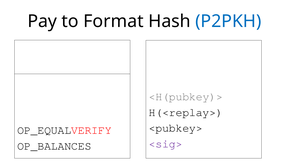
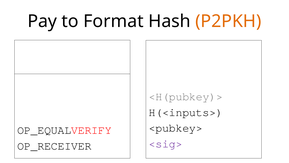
P2PKH colour: blue -> orange
H(<replay>: H(<replay> -> H(<inputs>
OP_BALANCES: OP_BALANCES -> OP_RECEIVER
